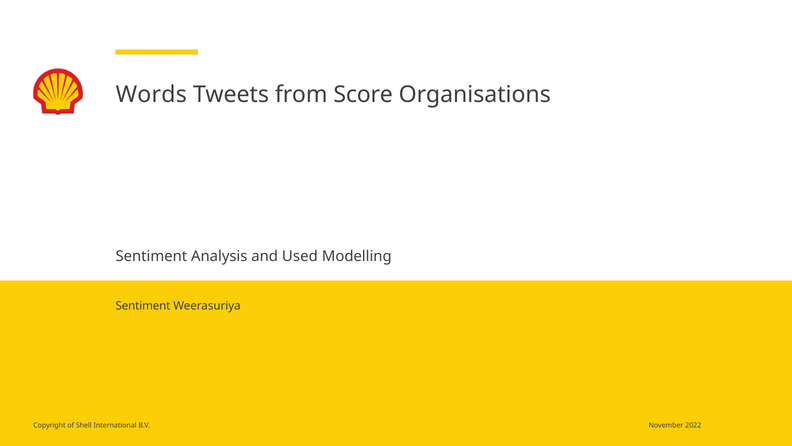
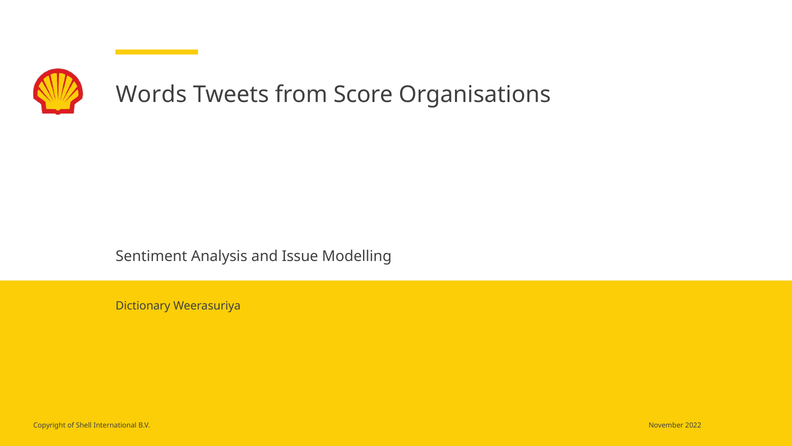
Used: Used -> Issue
Sentiment at (143, 306): Sentiment -> Dictionary
